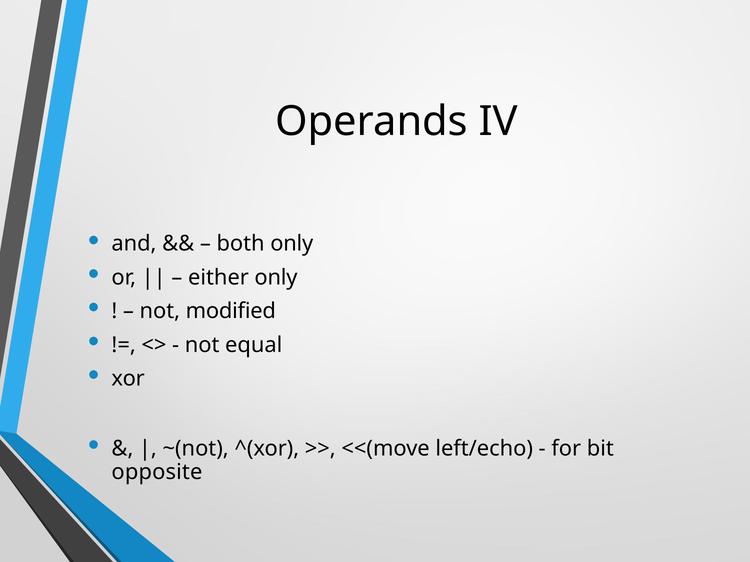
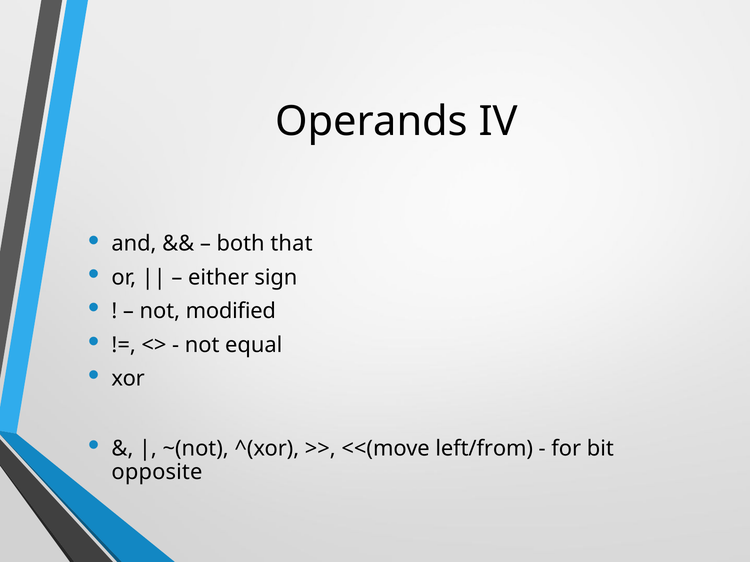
both only: only -> that
either only: only -> sign
left/echo: left/echo -> left/from
